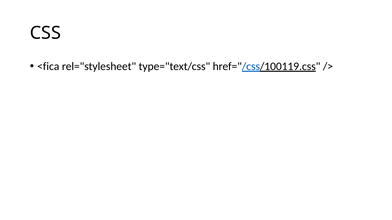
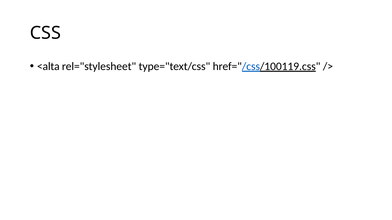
<fica: <fica -> <alta
